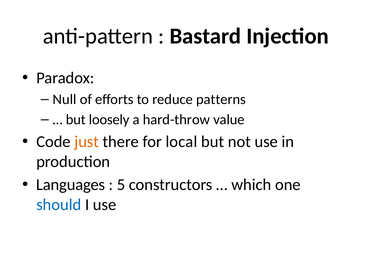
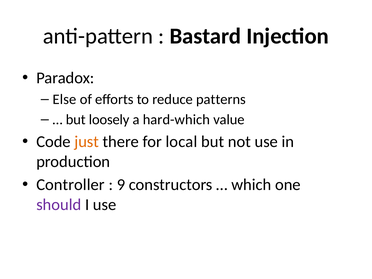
Null: Null -> Else
hard-throw: hard-throw -> hard-which
Languages: Languages -> Controller
5: 5 -> 9
should colour: blue -> purple
